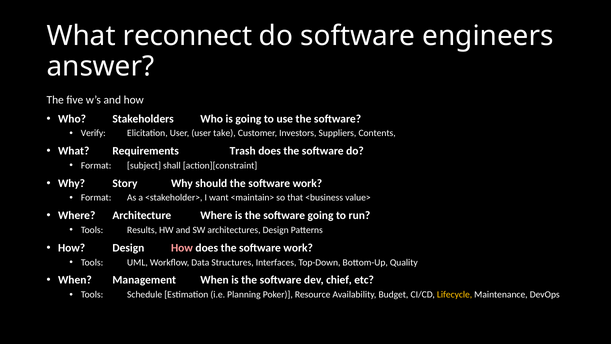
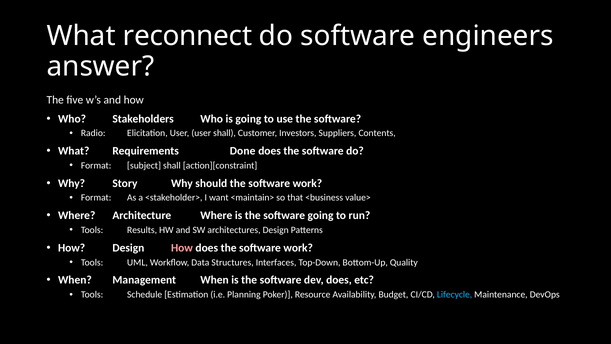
Verify: Verify -> Radio
user take: take -> shall
Trash: Trash -> Done
dev chief: chief -> does
Lifecycle colour: yellow -> light blue
